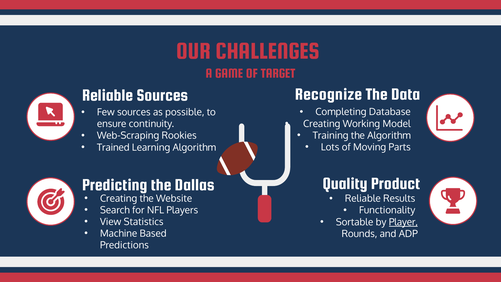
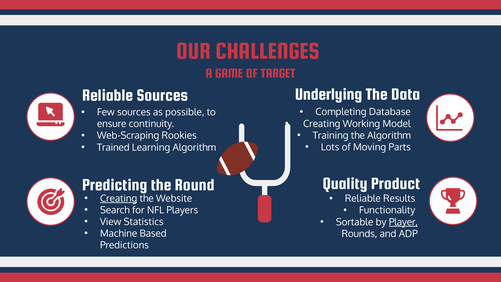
Recognize: Recognize -> Underlying
Dallas: Dallas -> Round
Creating at (119, 198) underline: none -> present
